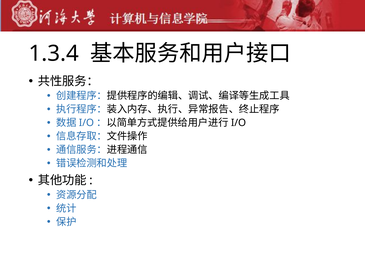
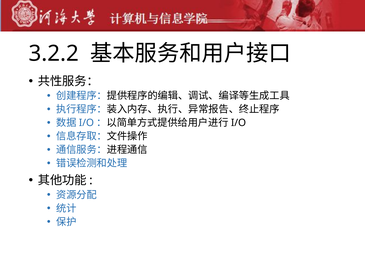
1.3.4: 1.3.4 -> 3.2.2
